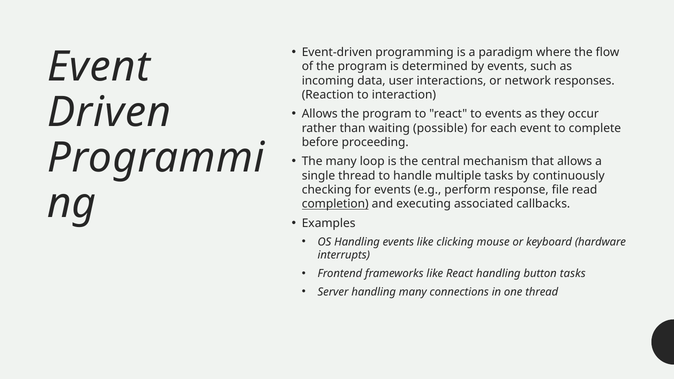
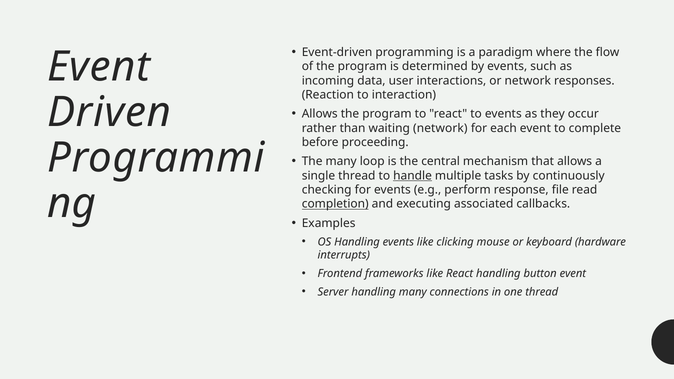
waiting possible: possible -> network
handle underline: none -> present
button tasks: tasks -> event
